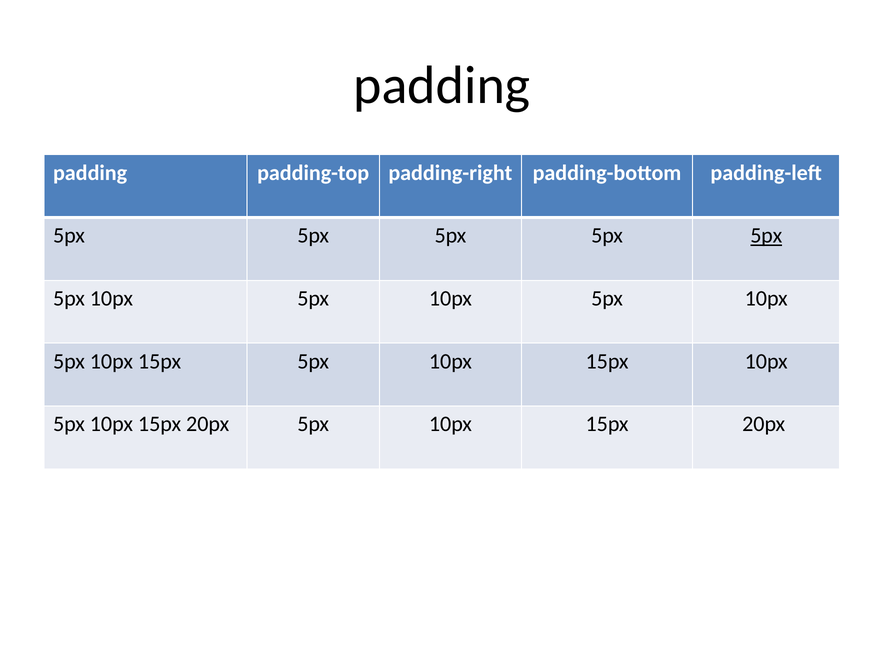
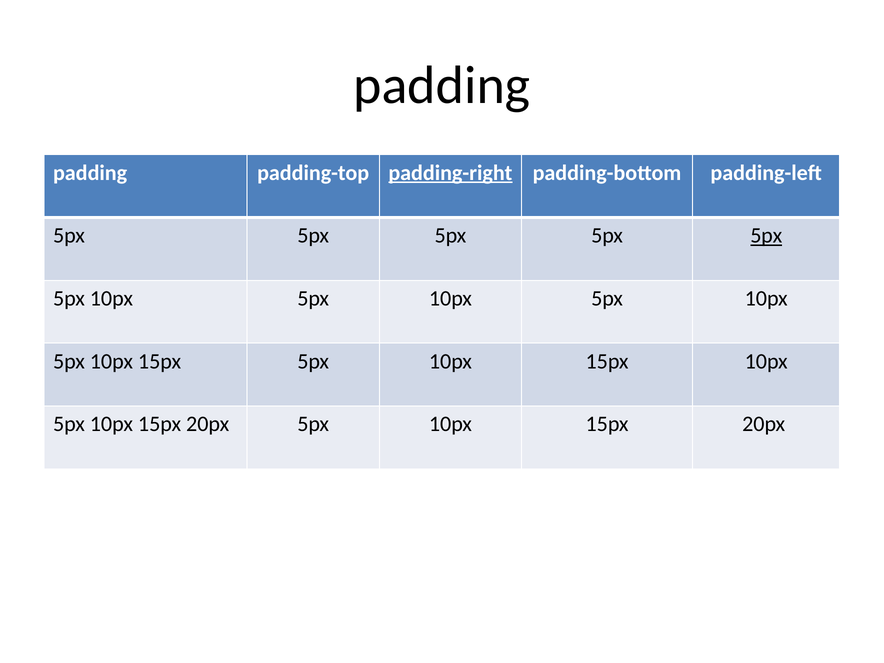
padding-right underline: none -> present
